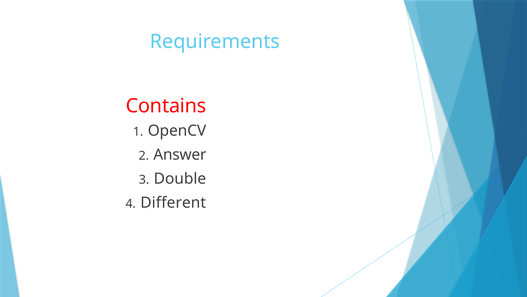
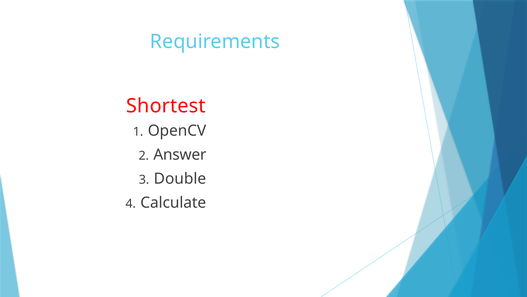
Contains: Contains -> Shortest
Different: Different -> Calculate
